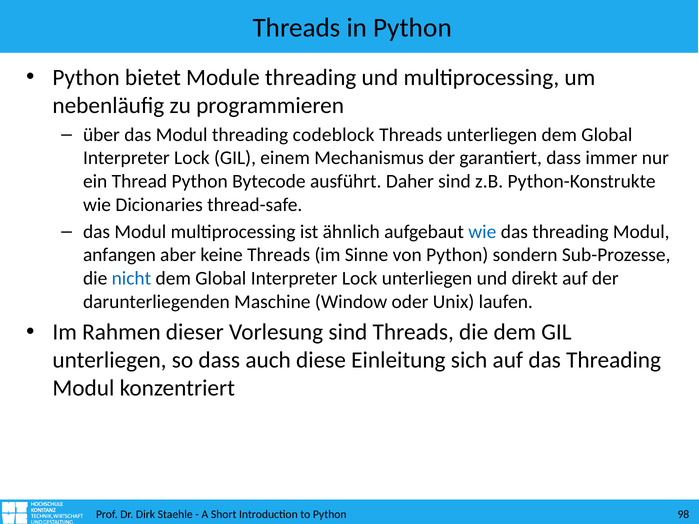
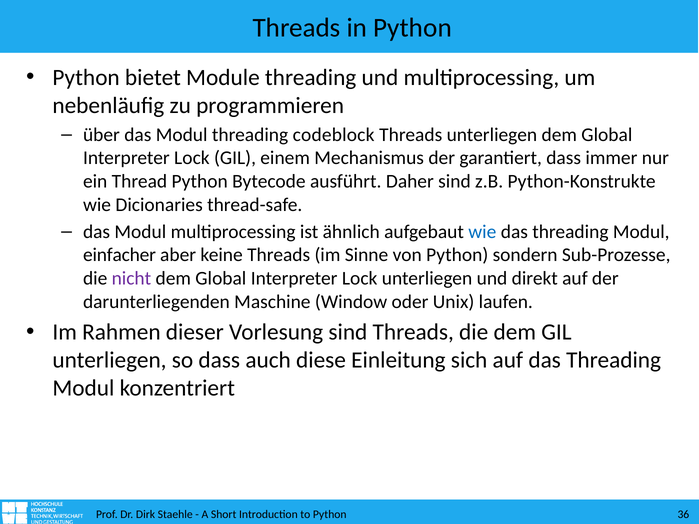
anfangen: anfangen -> einfacher
nicht colour: blue -> purple
98: 98 -> 36
